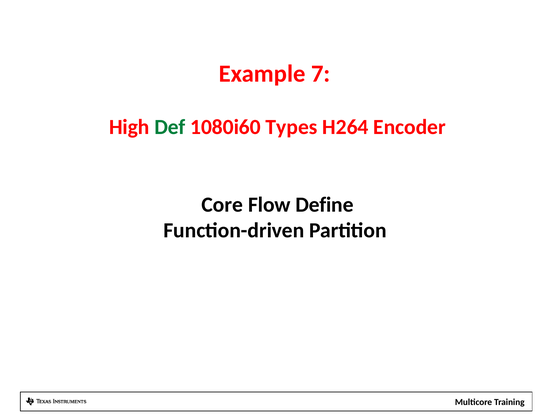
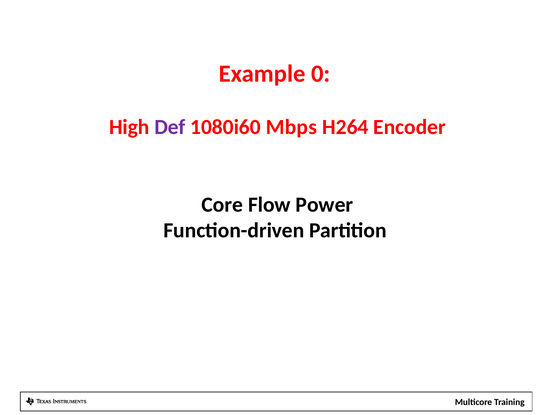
7: 7 -> 0
Def colour: green -> purple
Types: Types -> Mbps
Define: Define -> Power
